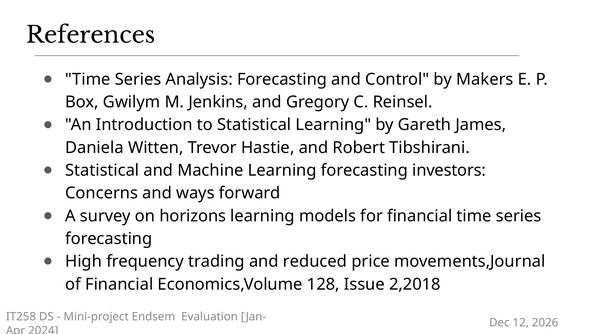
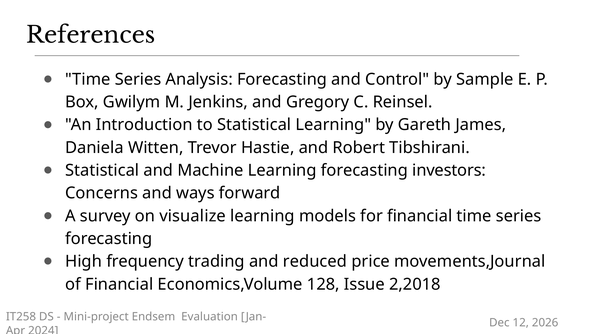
Makers: Makers -> Sample
horizons: horizons -> visualize
